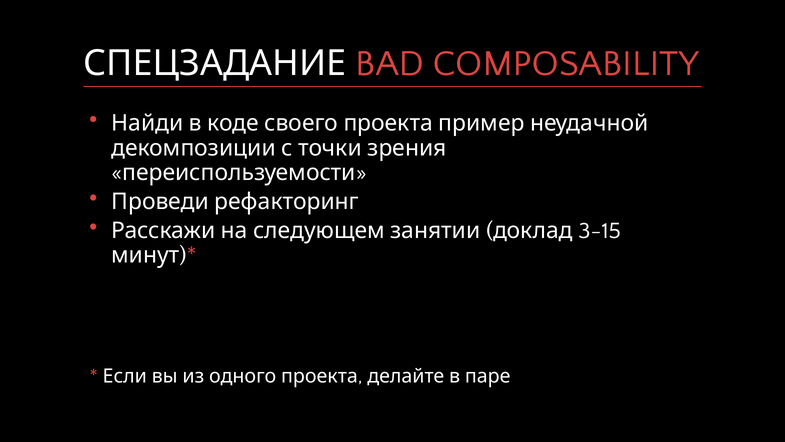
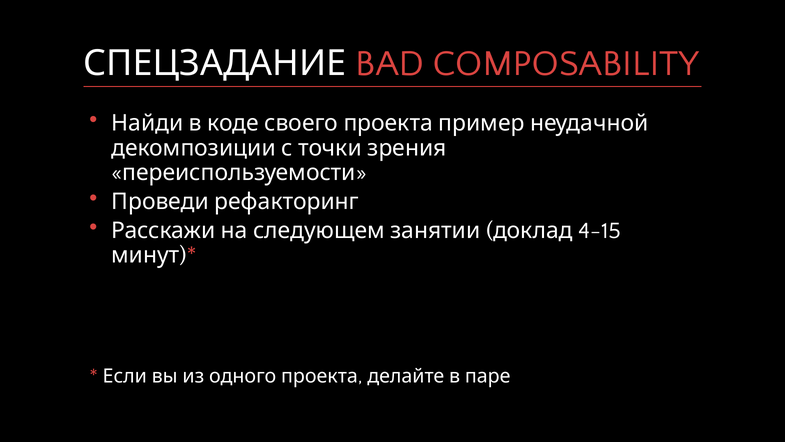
3-15: 3-15 -> 4-15
